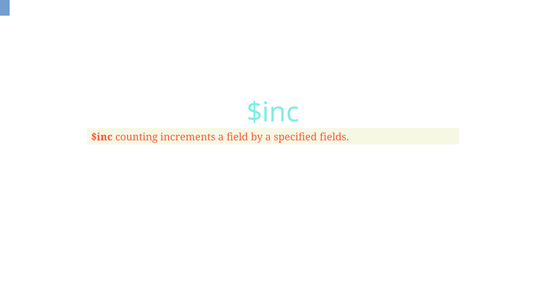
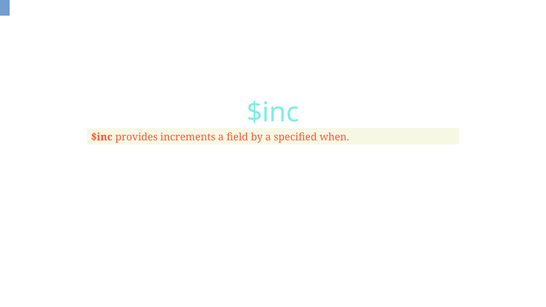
counting: counting -> provides
fields: fields -> when
